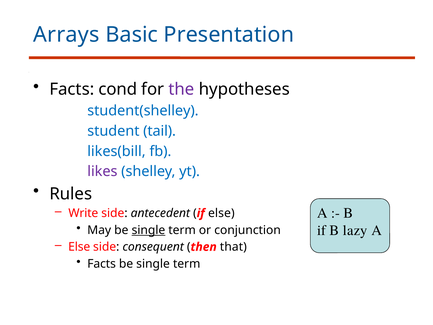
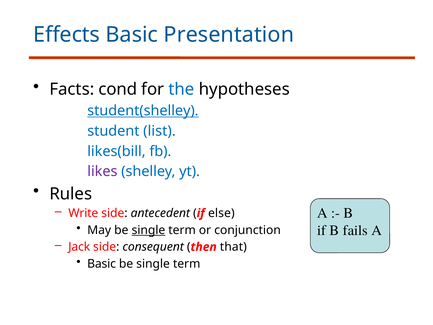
Arrays: Arrays -> Effects
the colour: purple -> blue
student(shelley underline: none -> present
tail: tail -> list
lazy: lazy -> fails
Else at (79, 247): Else -> Jack
Facts at (102, 264): Facts -> Basic
